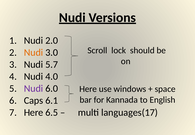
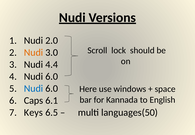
5.7: 5.7 -> 4.4
4.0 at (52, 76): 4.0 -> 6.0
Nudi at (33, 88) colour: purple -> blue
Here at (34, 112): Here -> Keys
languages(17: languages(17 -> languages(50
